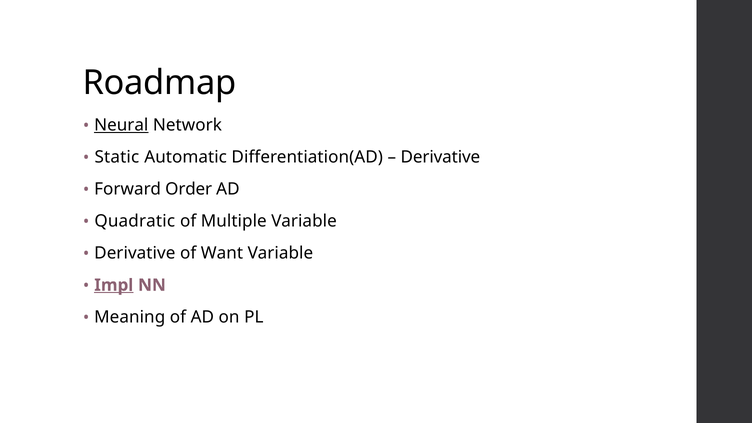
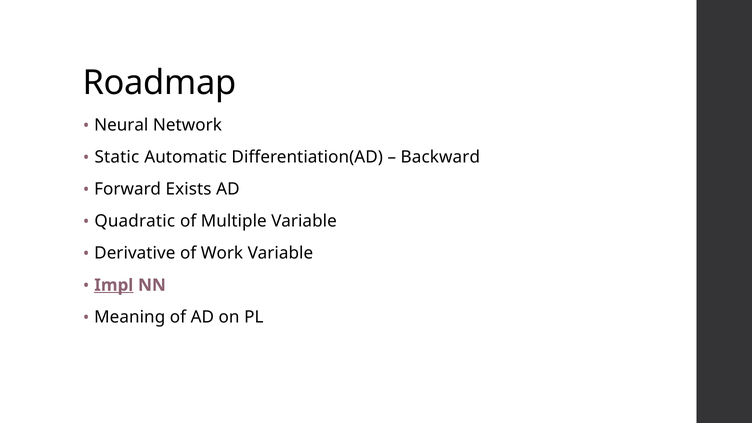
Neural underline: present -> none
Derivative at (440, 157): Derivative -> Backward
Order: Order -> Exists
Want: Want -> Work
